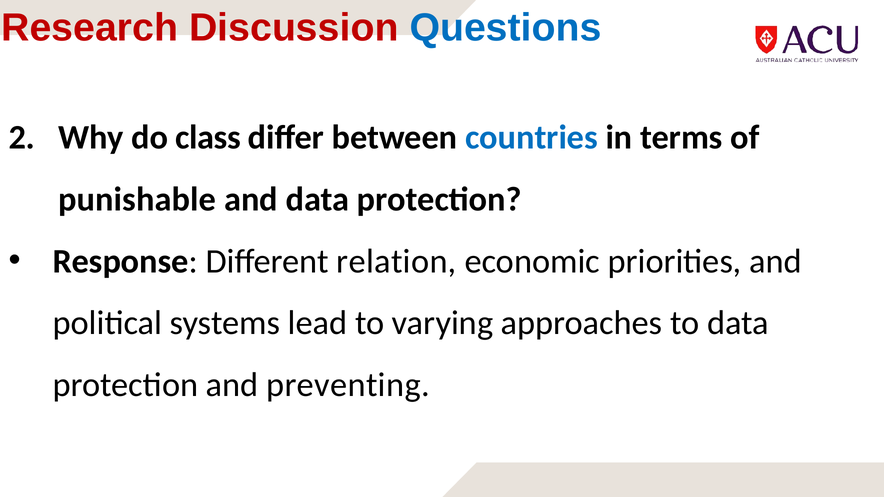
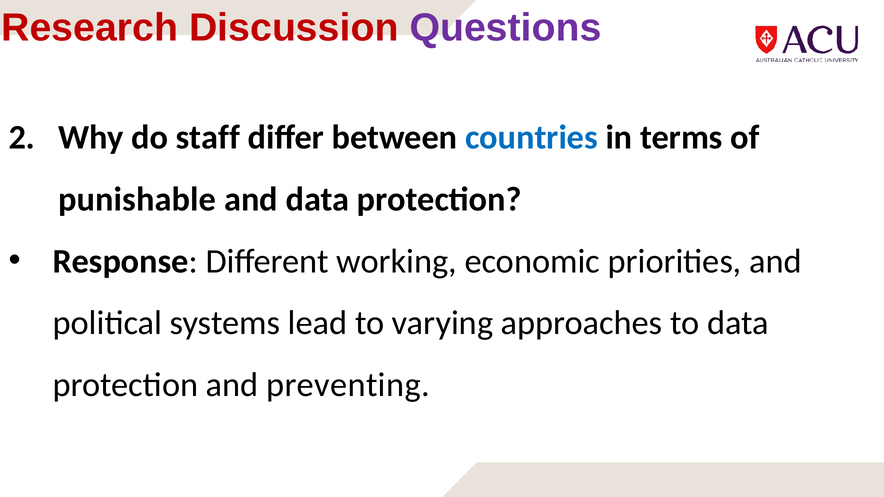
Questions colour: blue -> purple
class: class -> staff
relation: relation -> working
